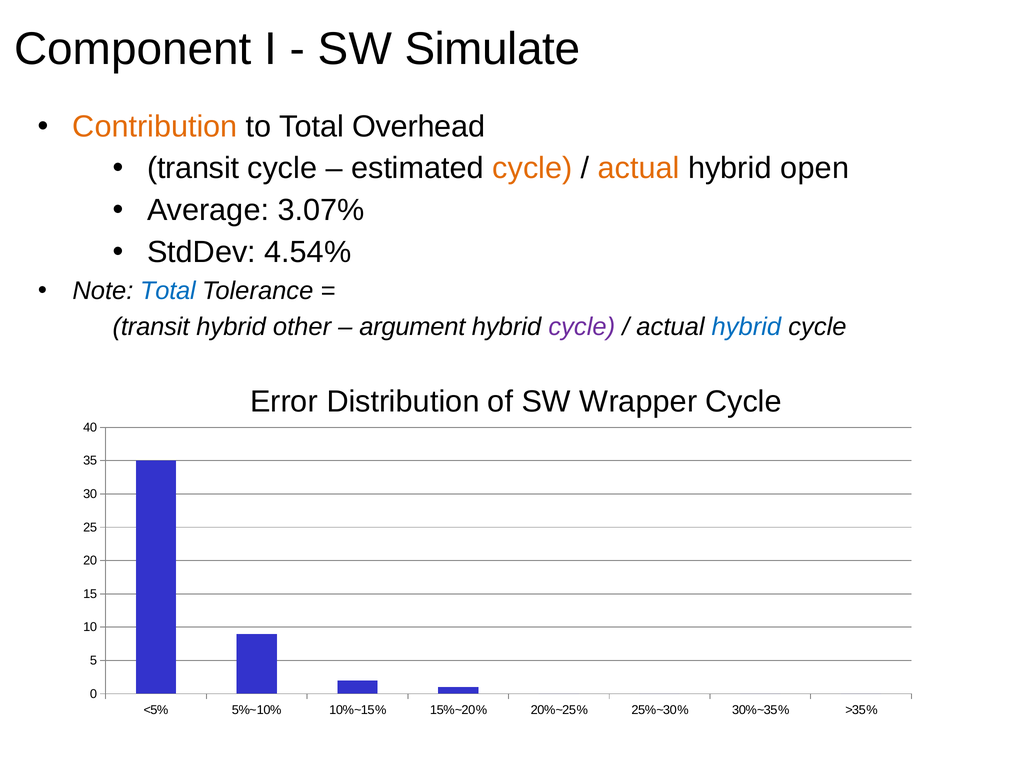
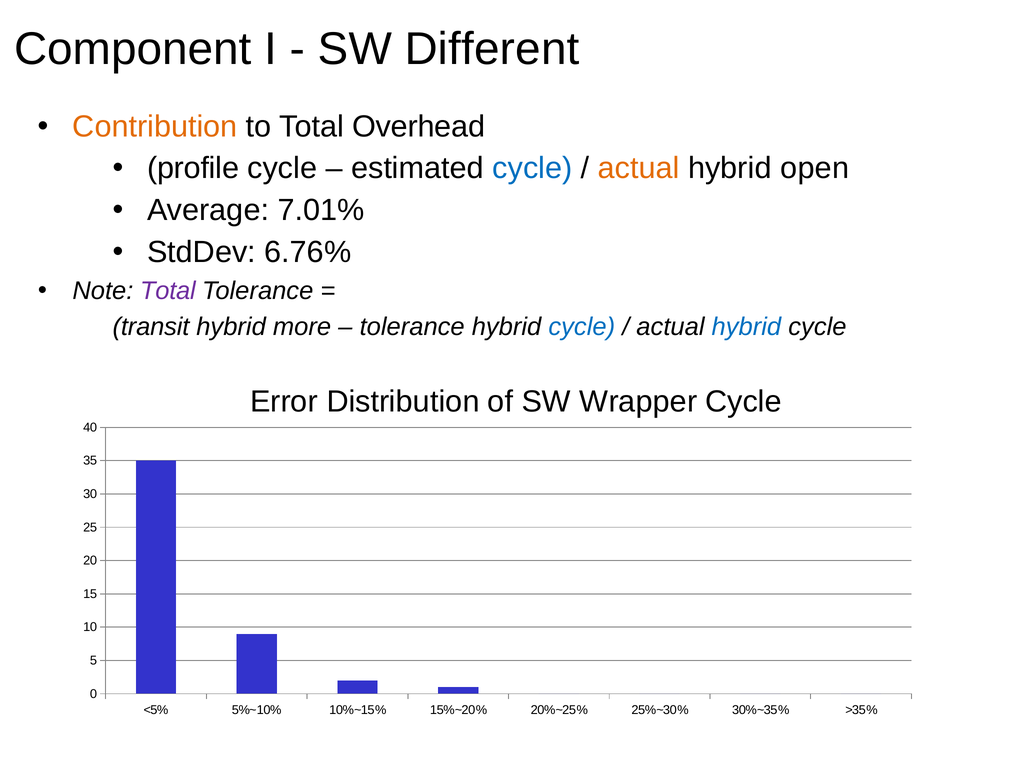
Simulate: Simulate -> Different
transit at (193, 168): transit -> profile
cycle at (532, 168) colour: orange -> blue
3.07%: 3.07% -> 7.01%
4.54%: 4.54% -> 6.76%
Total at (168, 291) colour: blue -> purple
other: other -> more
argument at (412, 327): argument -> tolerance
cycle at (582, 327) colour: purple -> blue
